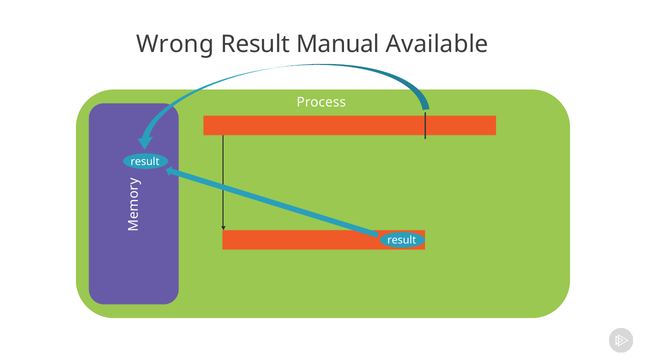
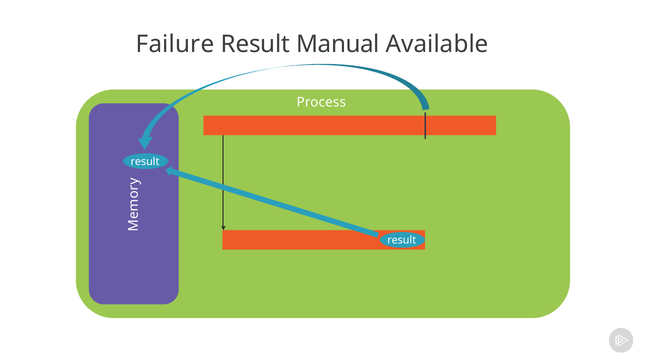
Wrong: Wrong -> Failure
